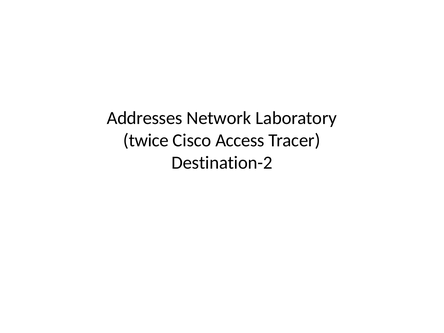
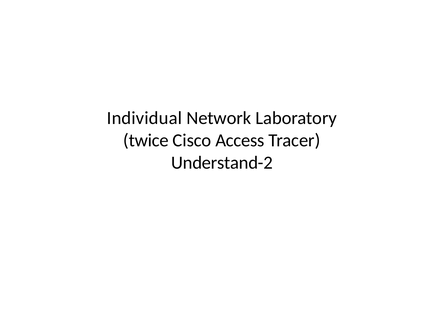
Addresses: Addresses -> Individual
Destination-2: Destination-2 -> Understand-2
